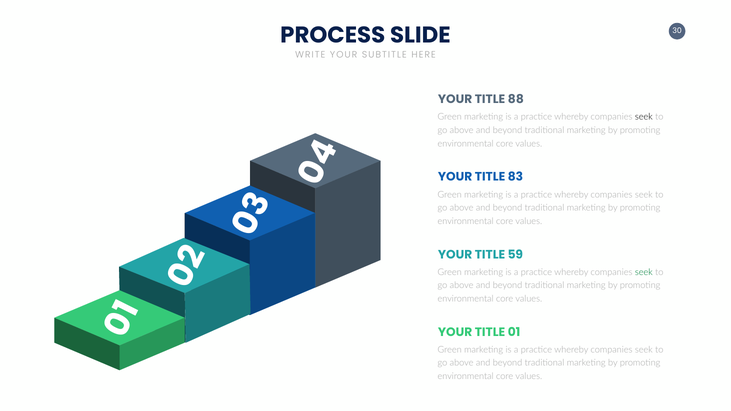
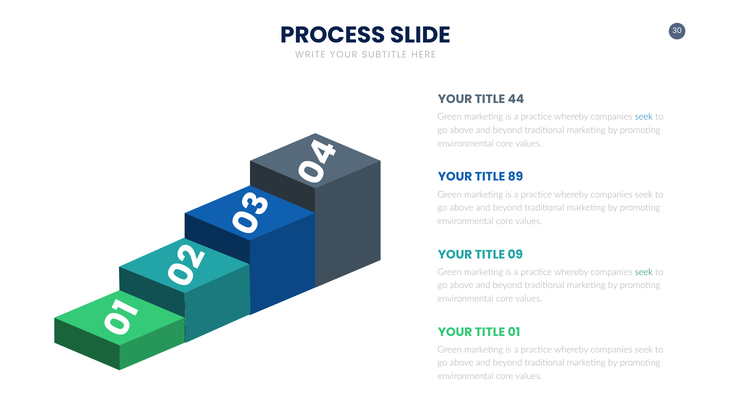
88: 88 -> 44
seek at (644, 117) colour: black -> blue
83: 83 -> 89
59: 59 -> 09
